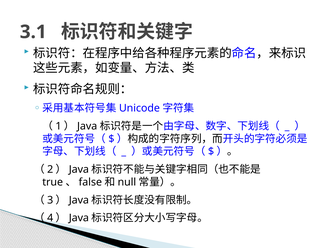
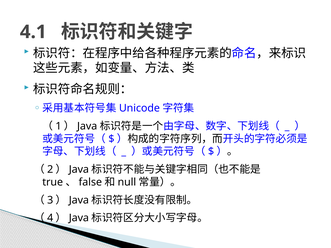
3.1: 3.1 -> 4.1
